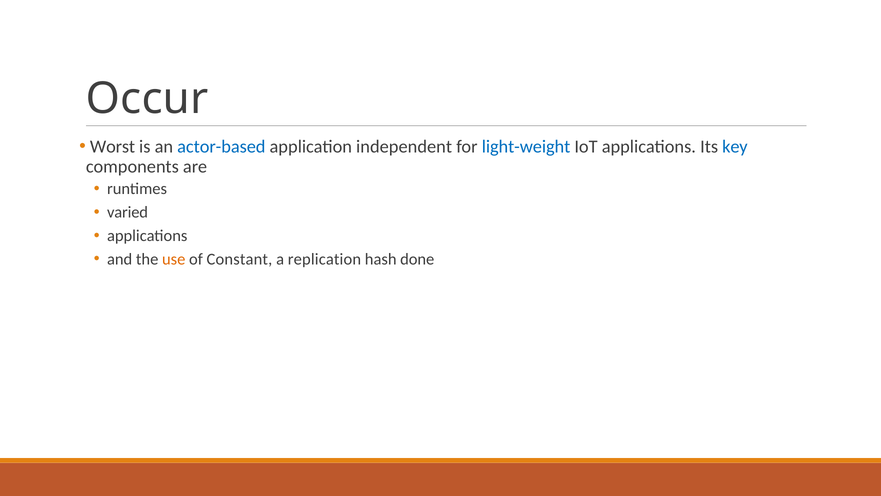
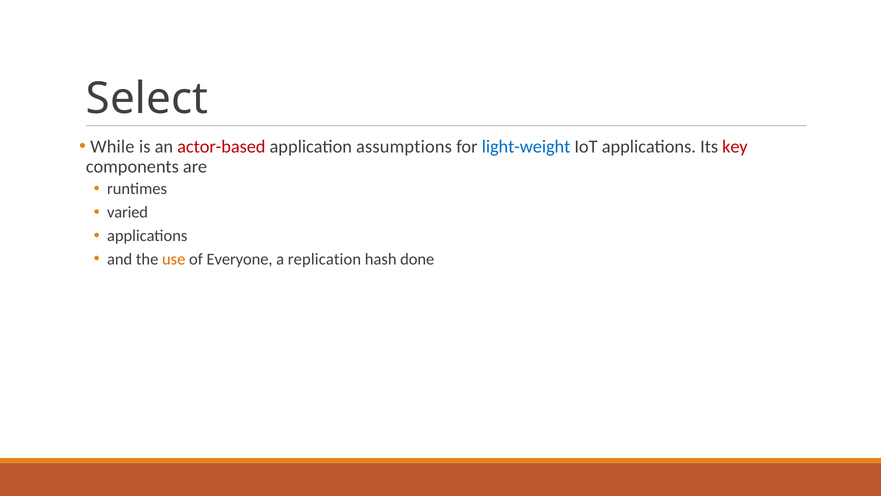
Occur: Occur -> Select
Worst: Worst -> While
actor-based colour: blue -> red
independent: independent -> assumptions
key colour: blue -> red
Constant: Constant -> Everyone
